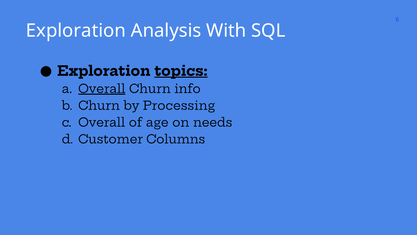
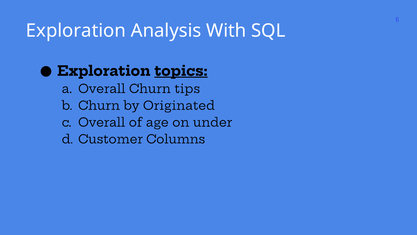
Overall at (102, 89) underline: present -> none
info: info -> tips
Processing: Processing -> Originated
needs: needs -> under
